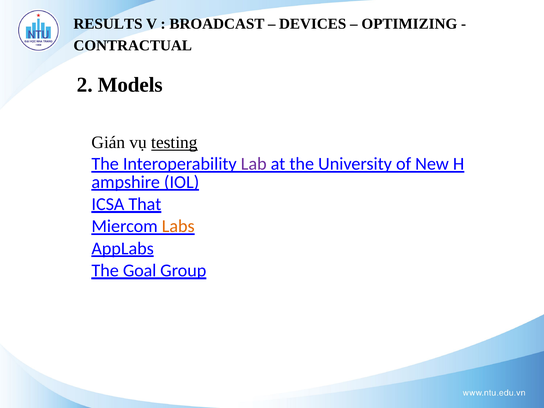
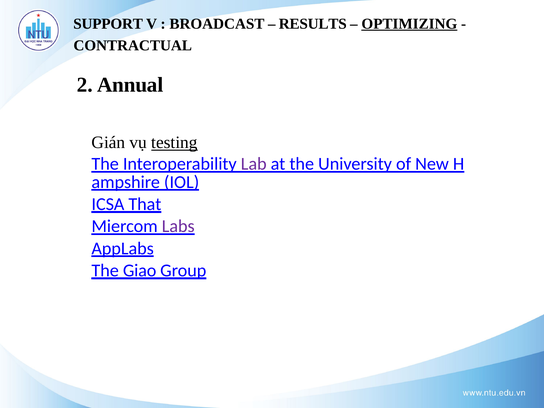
RESULTS: RESULTS -> SUPPORT
DEVICES: DEVICES -> RESULTS
OPTIMIZING underline: none -> present
Models: Models -> Annual
Labs colour: orange -> purple
Goal: Goal -> Giao
